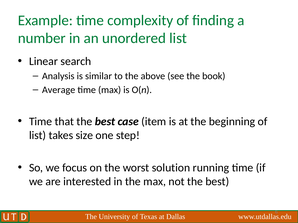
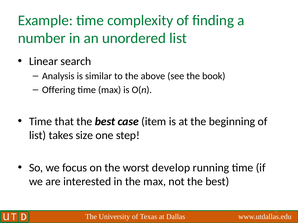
Average: Average -> Offering
solution: solution -> develop
